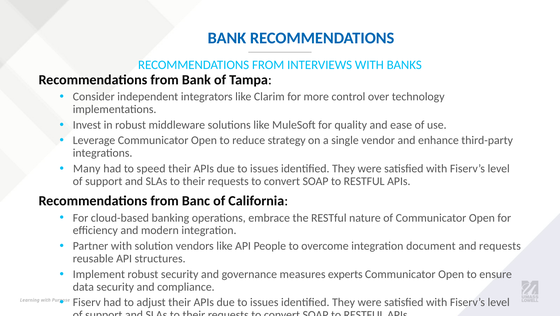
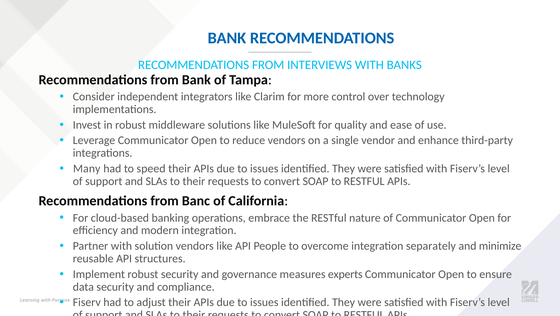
reduce strategy: strategy -> vendors
document: document -> separately
and requests: requests -> minimize
